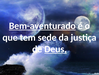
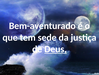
Bem-aventurado underline: present -> none
